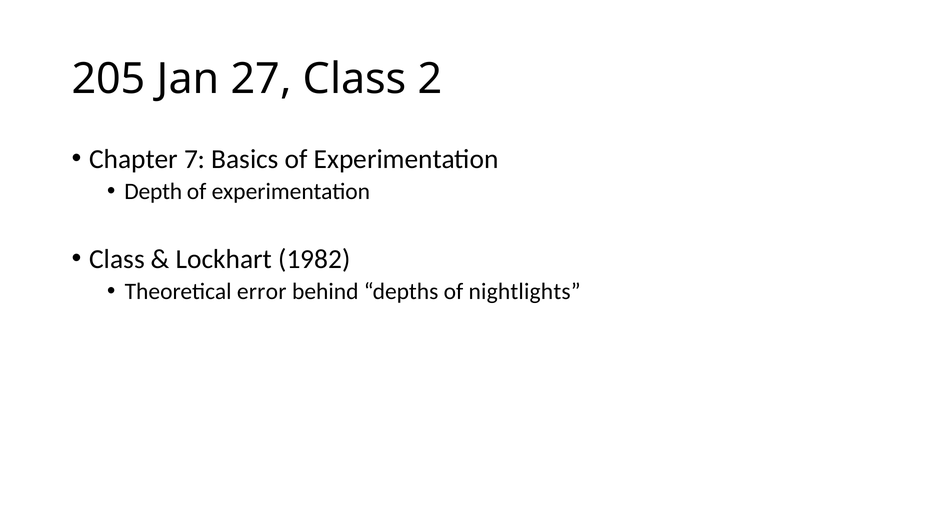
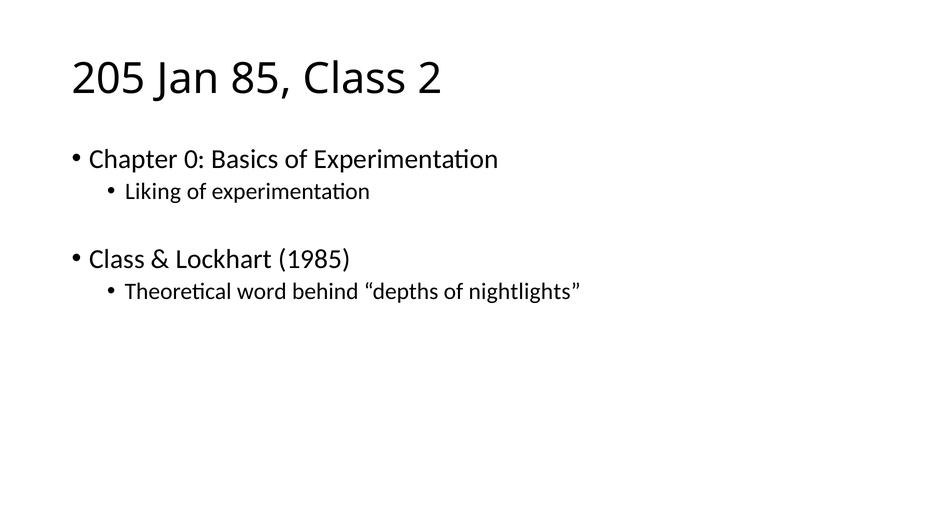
27: 27 -> 85
7: 7 -> 0
Depth: Depth -> Liking
1982: 1982 -> 1985
error: error -> word
